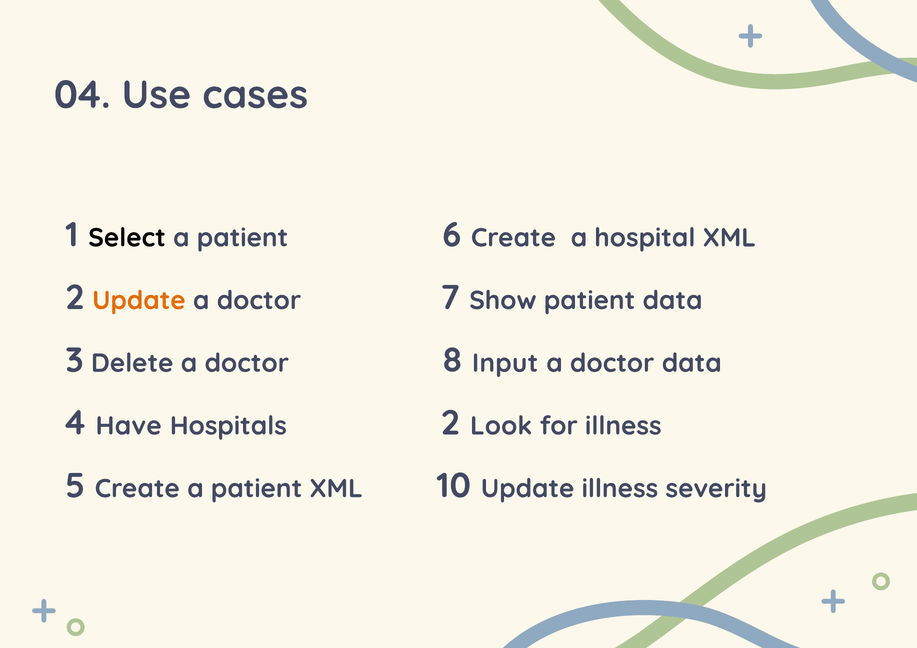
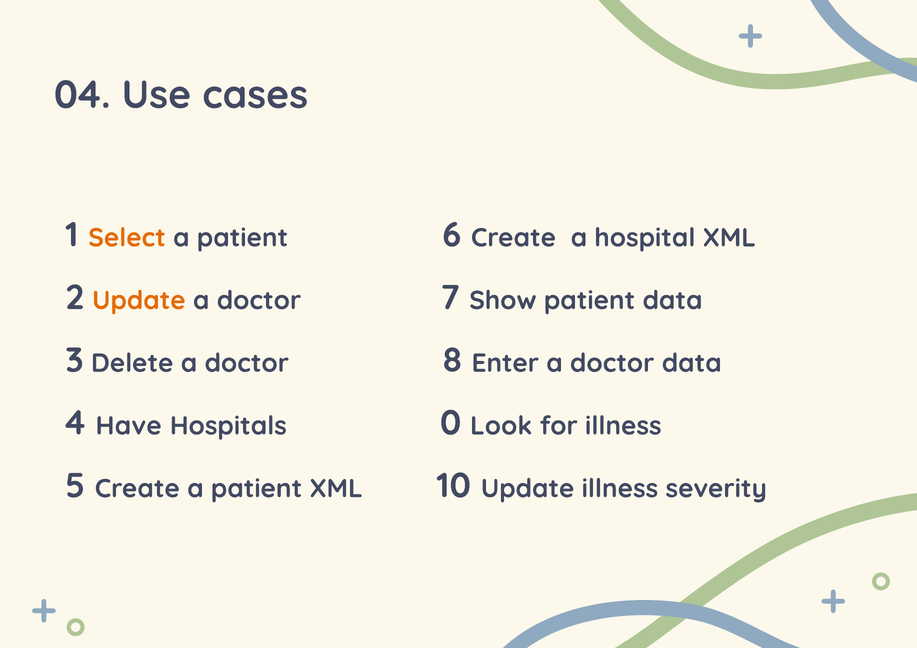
Select colour: black -> orange
Input: Input -> Enter
Hospitals 2: 2 -> 0
